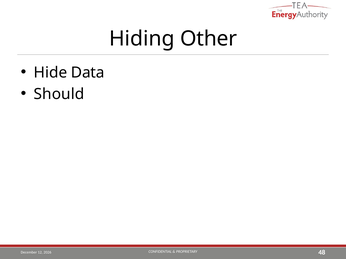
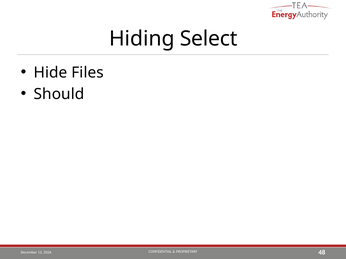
Other: Other -> Select
Data: Data -> Files
